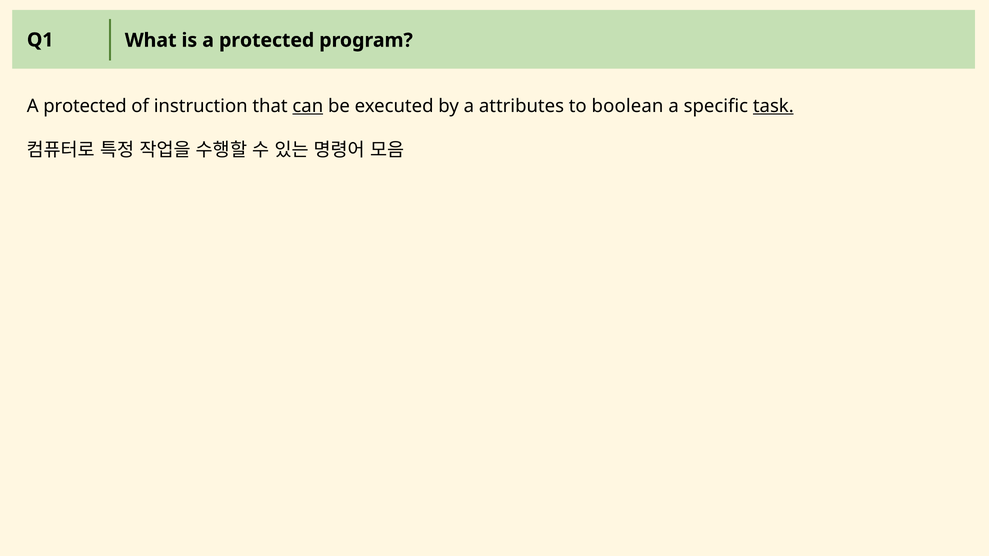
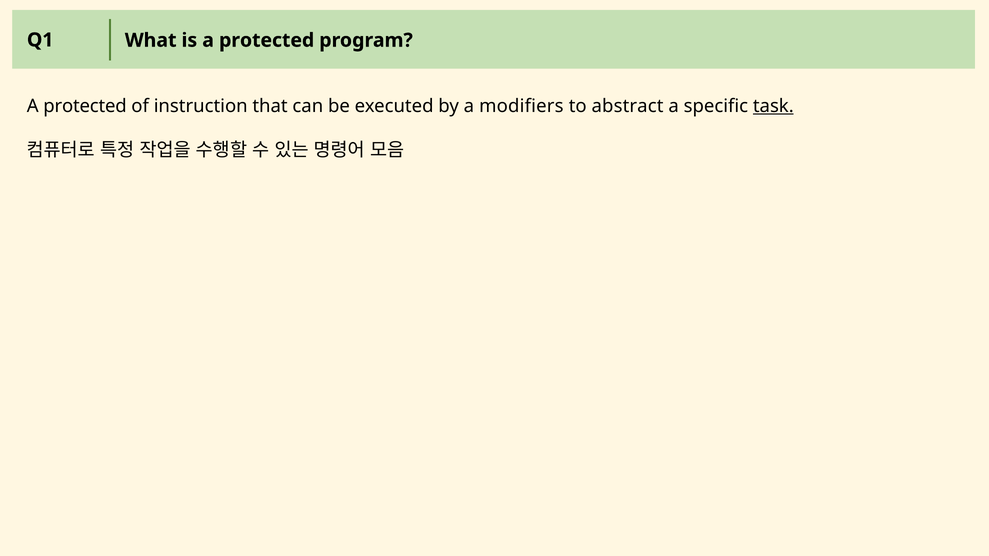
can underline: present -> none
attributes: attributes -> modifiers
boolean: boolean -> abstract
